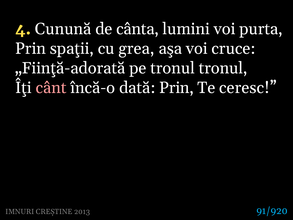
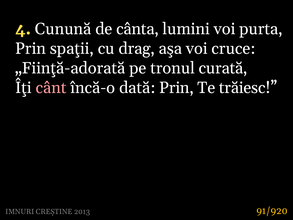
grea: grea -> drag
tronul tronul: tronul -> curată
ceresc: ceresc -> trăiesc
91/920 colour: light blue -> yellow
